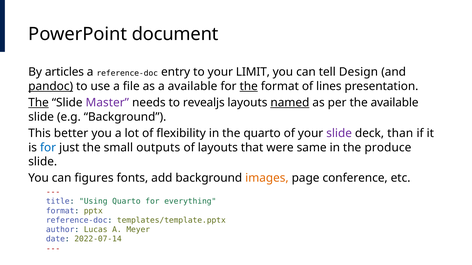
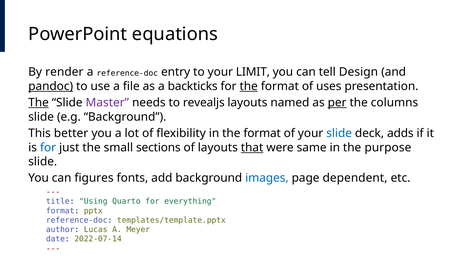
document: document -> equations
articles: articles -> render
a available: available -> backticks
lines: lines -> uses
named underline: present -> none
per underline: none -> present
the available: available -> columns
in the quarto: quarto -> format
slide at (339, 134) colour: purple -> blue
than: than -> adds
outputs: outputs -> sections
that underline: none -> present
produce: produce -> purpose
images colour: orange -> blue
conference: conference -> dependent
